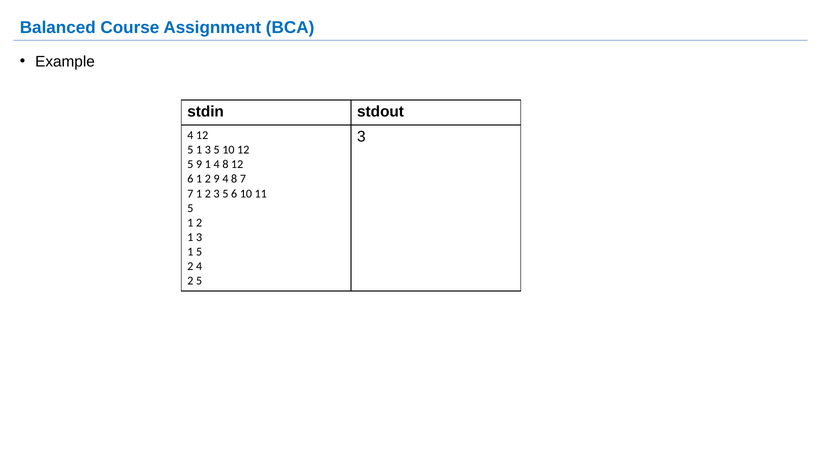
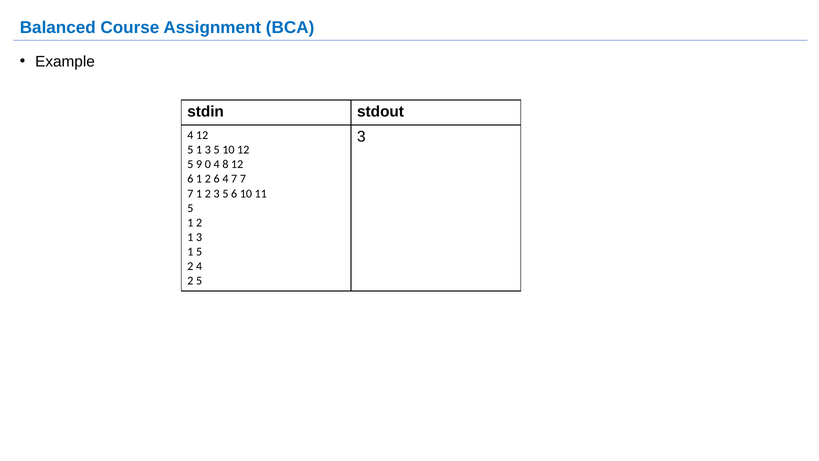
9 1: 1 -> 0
2 9: 9 -> 6
8 at (234, 179): 8 -> 7
